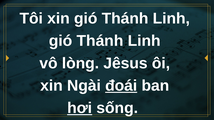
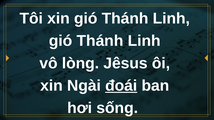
hơi underline: present -> none
